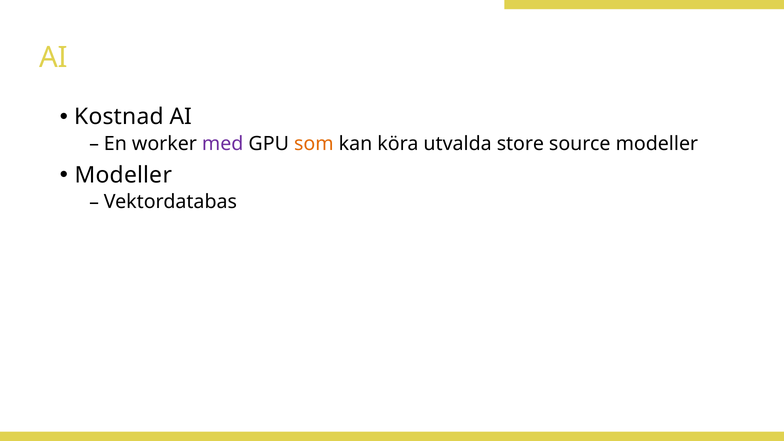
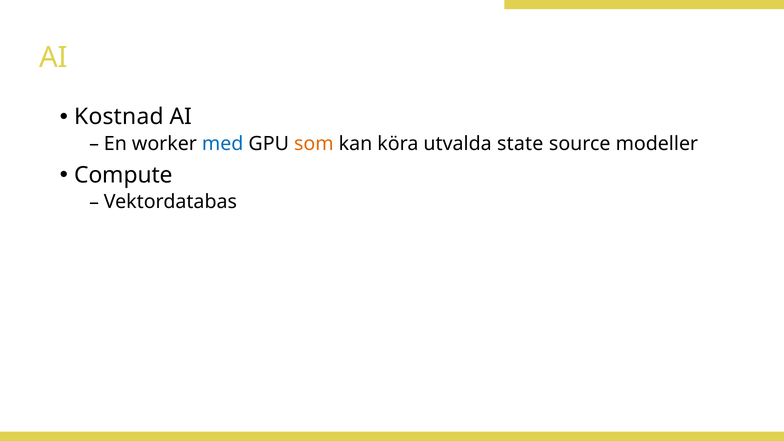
med colour: purple -> blue
store: store -> state
Modeller at (123, 175): Modeller -> Compute
